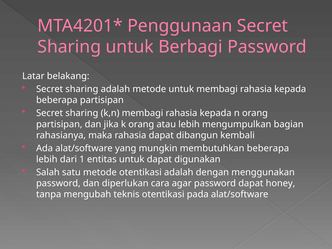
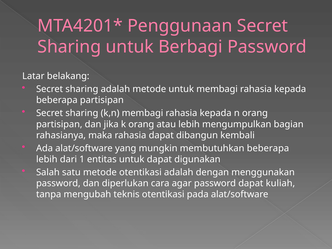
honey: honey -> kuliah
